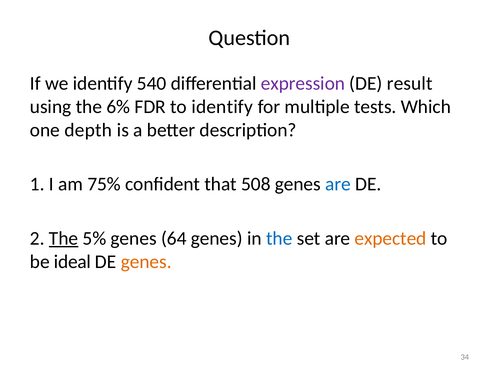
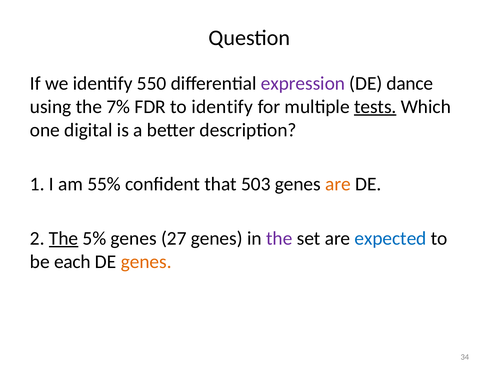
540: 540 -> 550
result: result -> dance
6%: 6% -> 7%
tests underline: none -> present
depth: depth -> digital
75%: 75% -> 55%
508: 508 -> 503
are at (338, 184) colour: blue -> orange
64: 64 -> 27
the at (279, 239) colour: blue -> purple
expected colour: orange -> blue
ideal: ideal -> each
